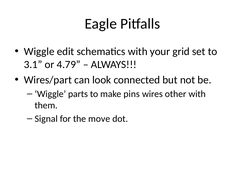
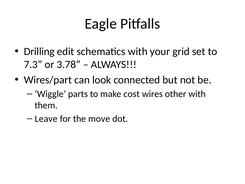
Wiggle at (39, 51): Wiggle -> Drilling
3.1: 3.1 -> 7.3
4.79: 4.79 -> 3.78
pins: pins -> cost
Signal: Signal -> Leave
